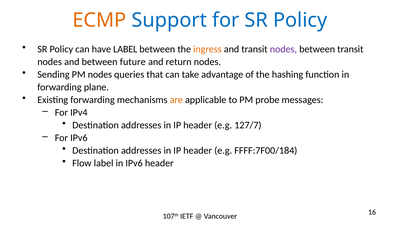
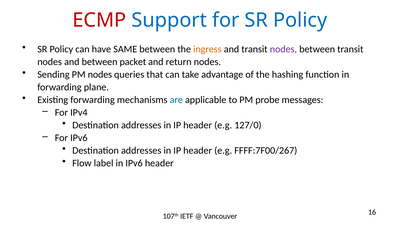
ECMP colour: orange -> red
have LABEL: LABEL -> SAME
future: future -> packet
are colour: orange -> blue
127/7: 127/7 -> 127/0
FFFF:7F00/184: FFFF:7F00/184 -> FFFF:7F00/267
